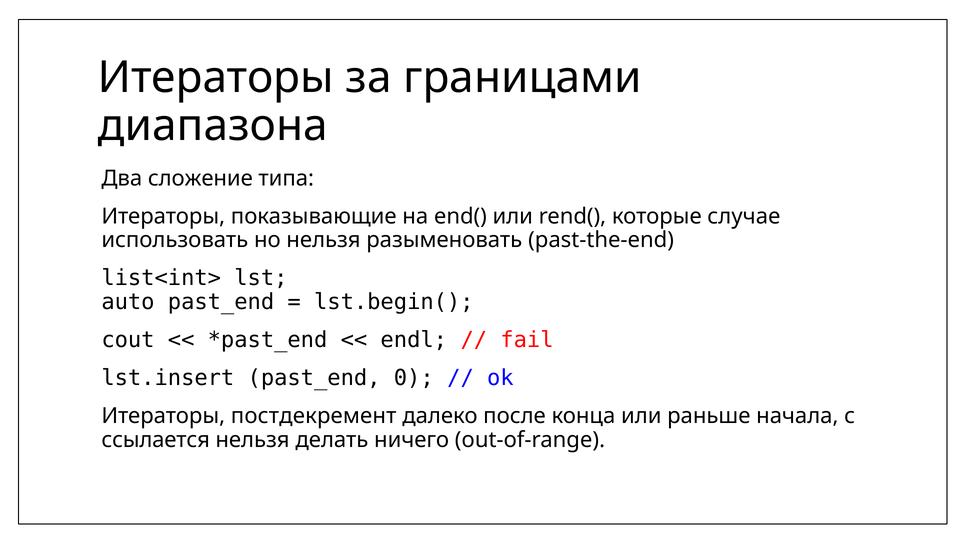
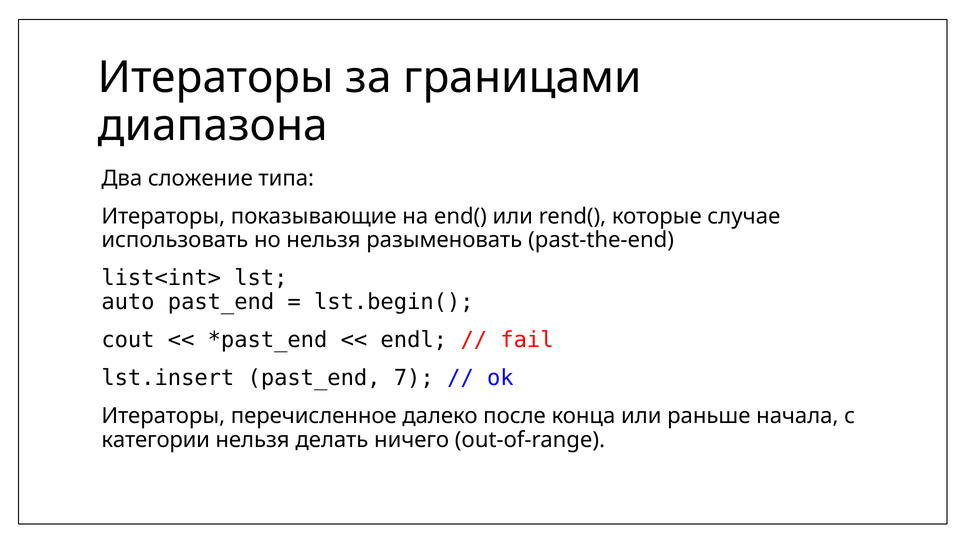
0: 0 -> 7
постдекремент: постдекремент -> перечисленное
ссылается: ссылается -> категории
